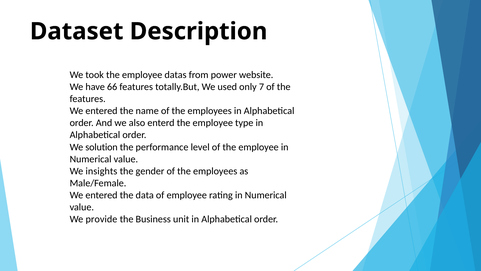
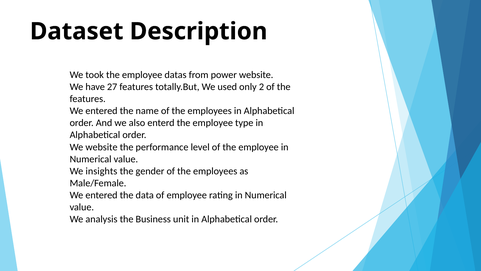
66: 66 -> 27
7: 7 -> 2
We solution: solution -> website
provide: provide -> analysis
